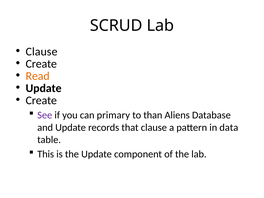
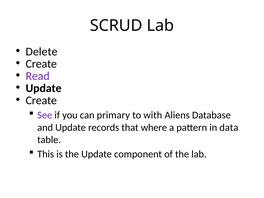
Clause at (42, 52): Clause -> Delete
Read colour: orange -> purple
than: than -> with
that clause: clause -> where
